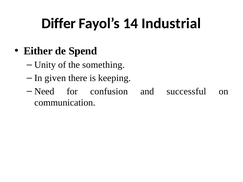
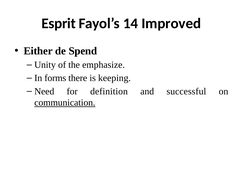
Differ: Differ -> Esprit
Industrial: Industrial -> Improved
something: something -> emphasize
given: given -> forms
confusion: confusion -> definition
communication underline: none -> present
